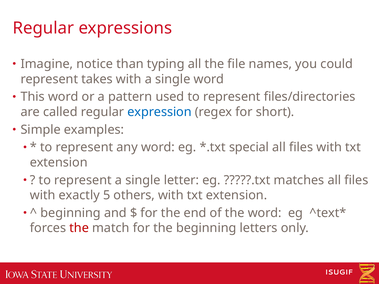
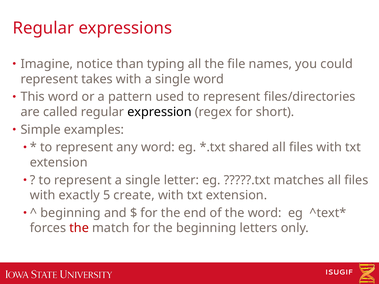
expression colour: blue -> black
special: special -> shared
others: others -> create
